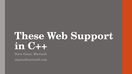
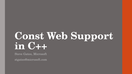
These: These -> Const
